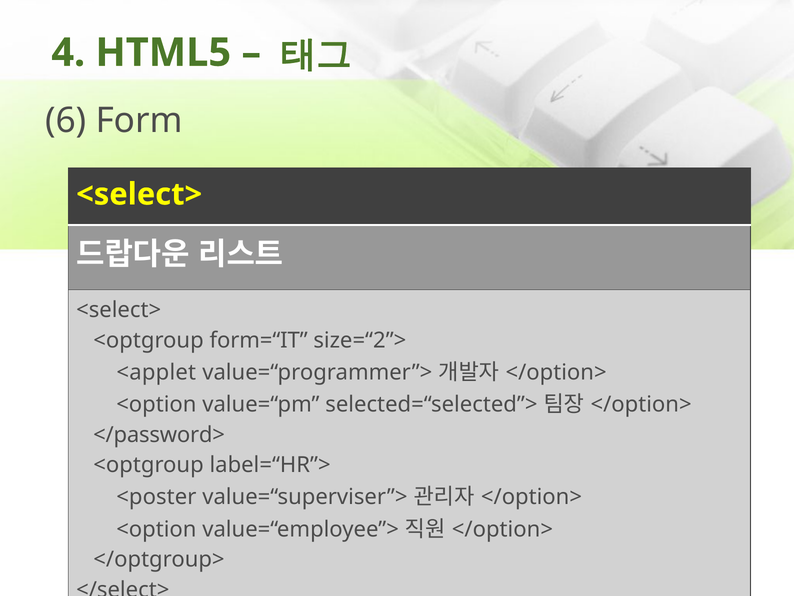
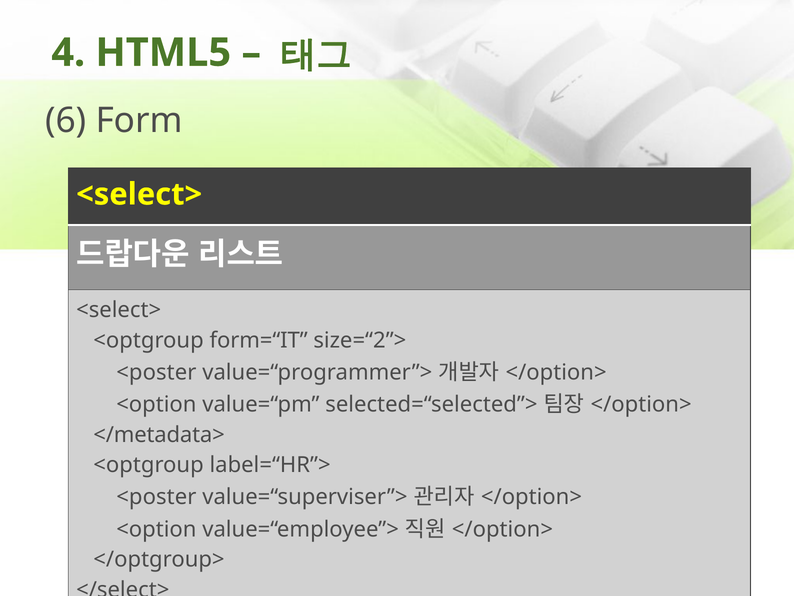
<applet at (156, 372): <applet -> <poster
</password>: </password> -> </metadata>
